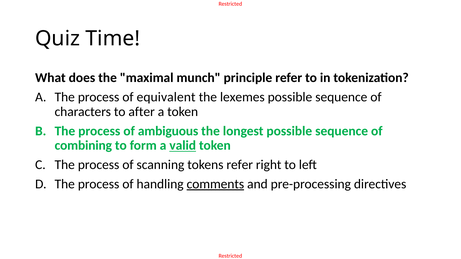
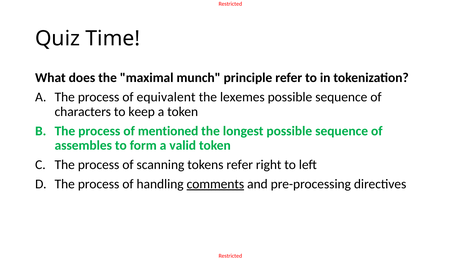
after: after -> keep
ambiguous: ambiguous -> mentioned
combining: combining -> assembles
valid underline: present -> none
